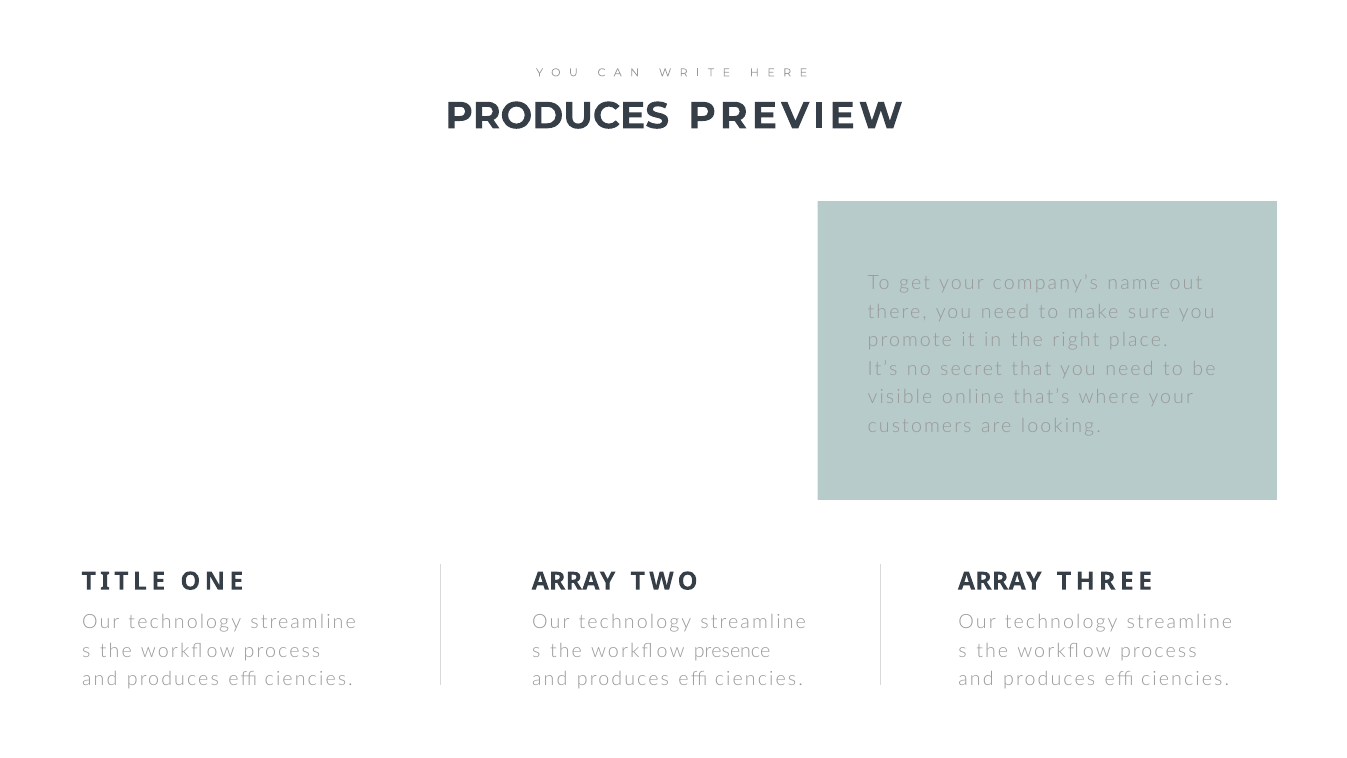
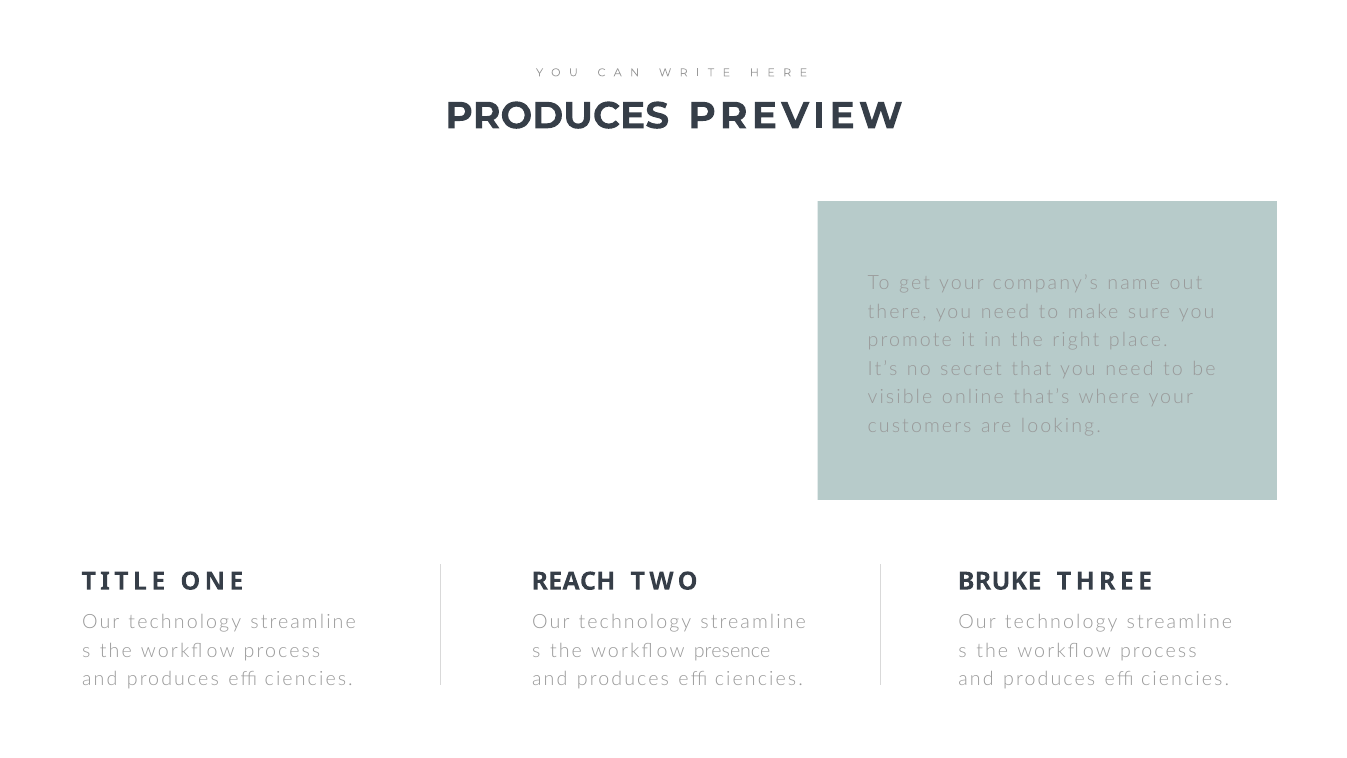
ARRAY at (574, 581): ARRAY -> REACH
ARRAY at (1000, 581): ARRAY -> BRUKE
